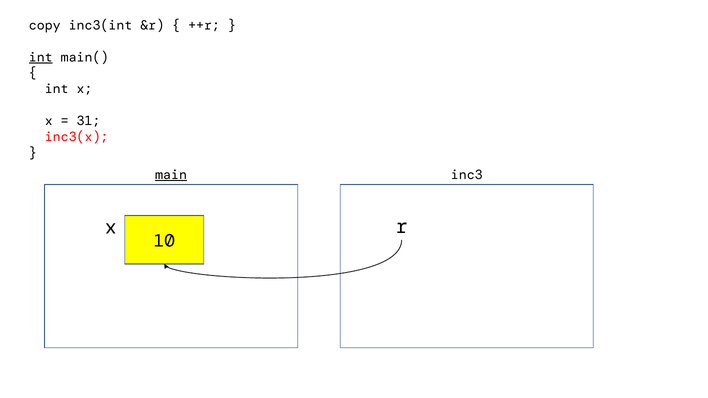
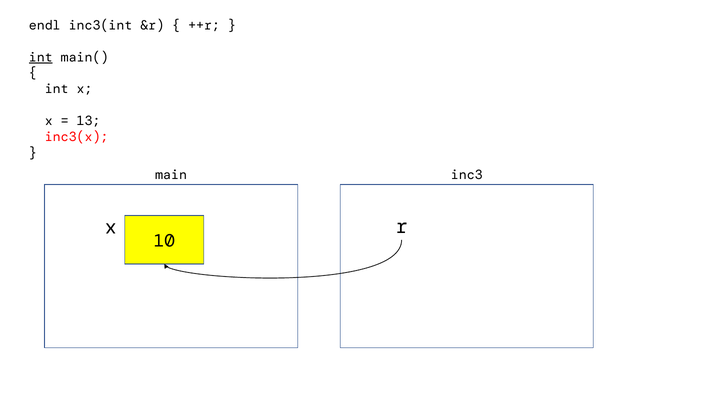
copy: copy -> endl
31: 31 -> 13
main underline: present -> none
